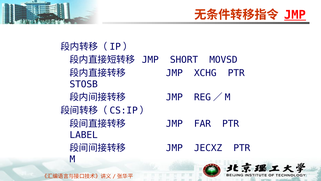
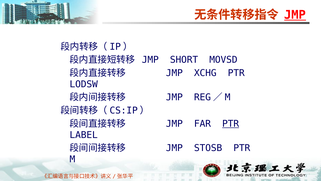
STOSB: STOSB -> LODSW
PTR at (231, 123) underline: none -> present
JECXZ: JECXZ -> STOSB
